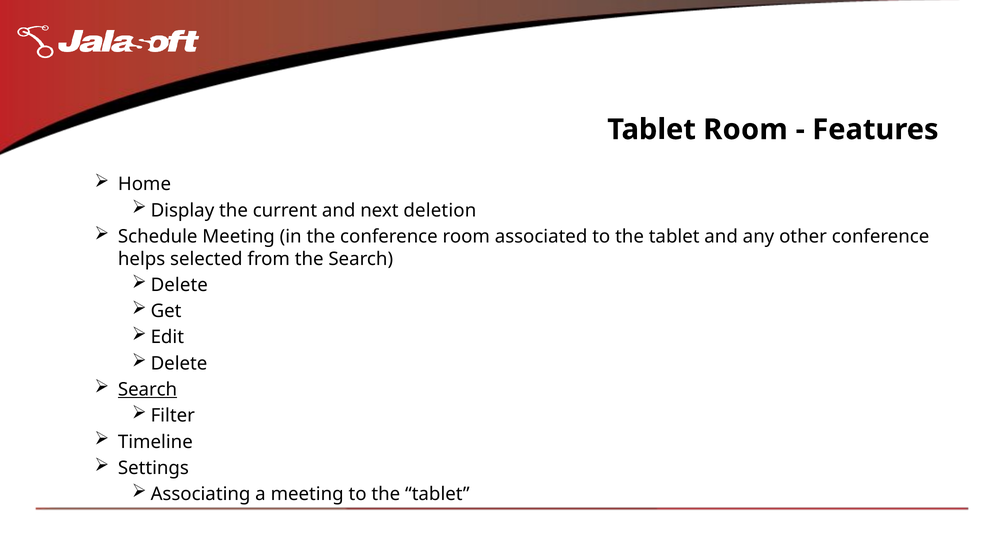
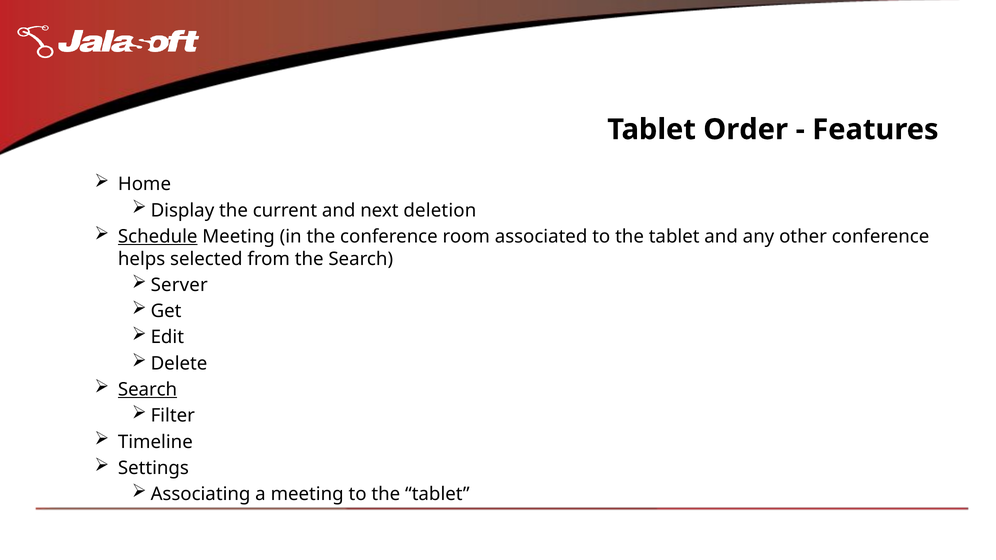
Tablet Room: Room -> Order
Schedule underline: none -> present
Delete at (179, 285): Delete -> Server
